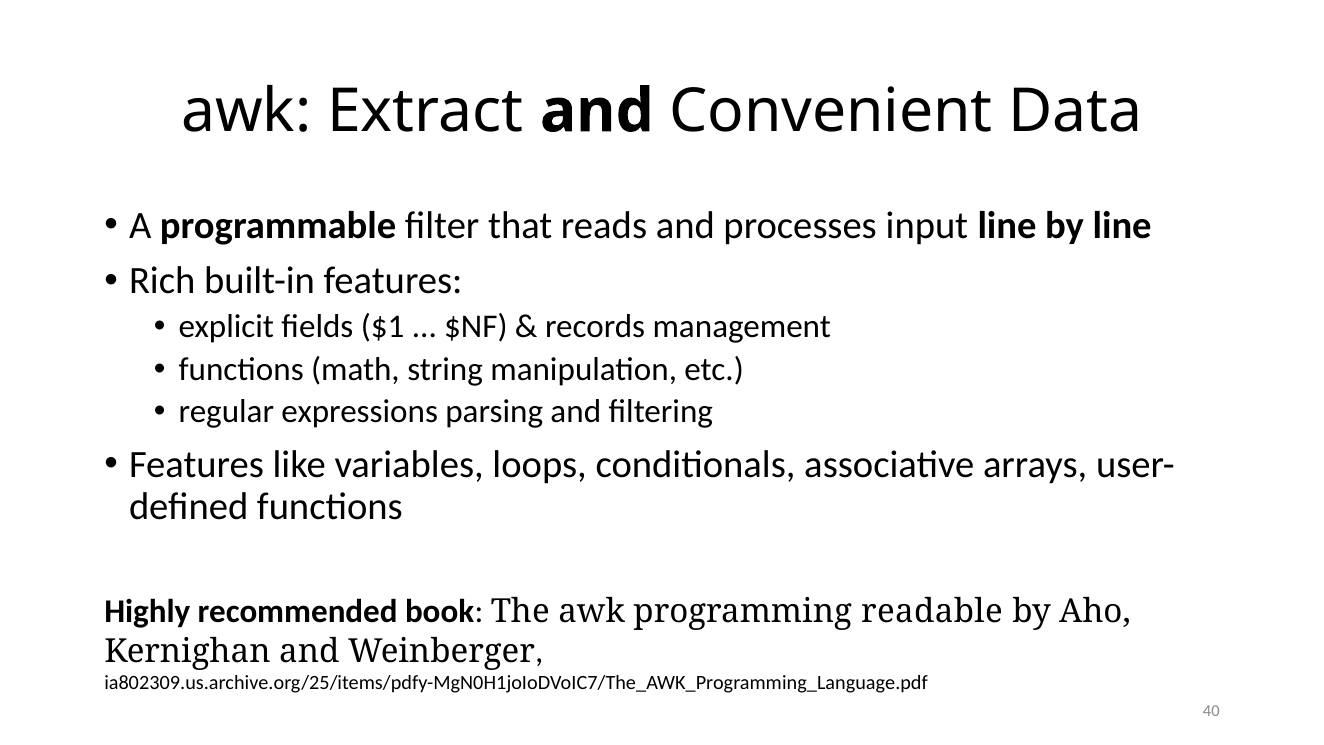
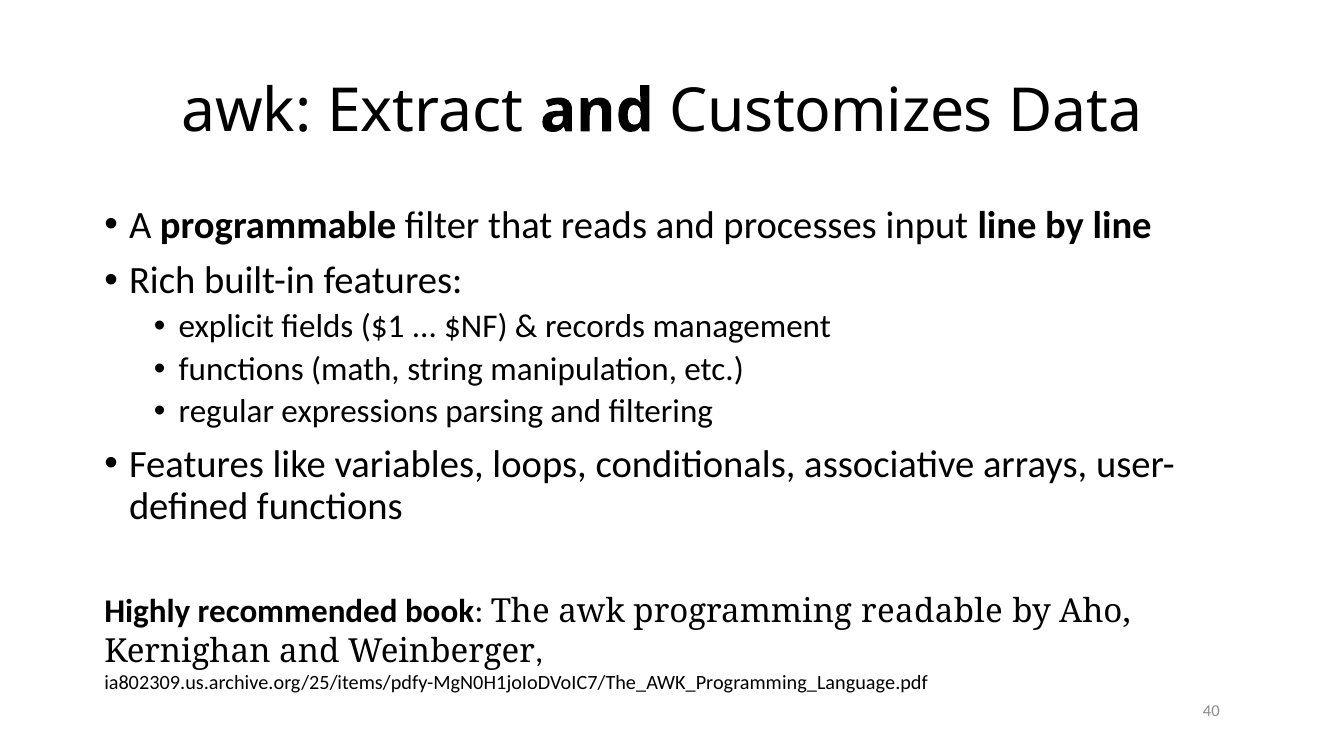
Convenient: Convenient -> Customizes
